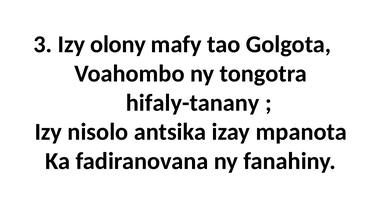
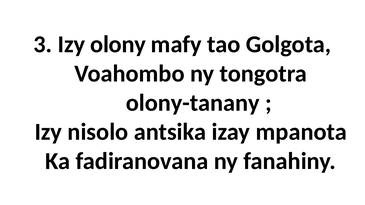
hifaly-tanany: hifaly-tanany -> olony-tanany
